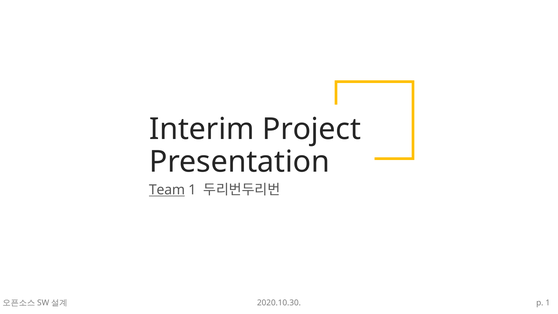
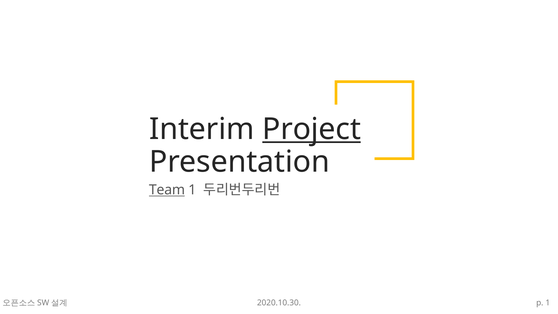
Project underline: none -> present
